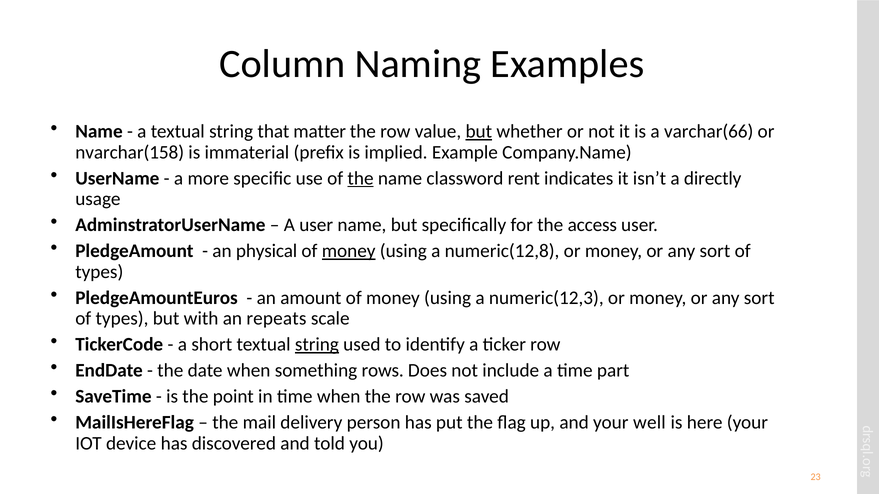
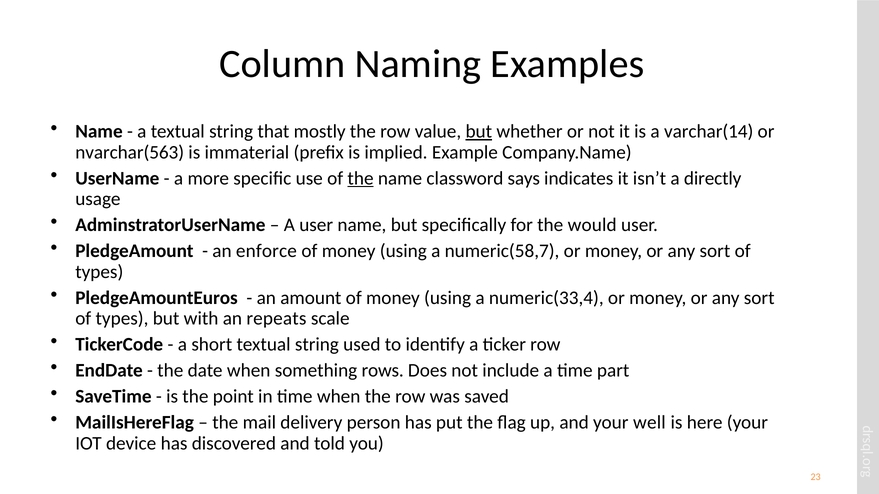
matter: matter -> mostly
varchar(66: varchar(66 -> varchar(14
nvarchar(158: nvarchar(158 -> nvarchar(563
rent: rent -> says
access: access -> would
physical: physical -> enforce
money at (349, 251) underline: present -> none
numeric(12,8: numeric(12,8 -> numeric(58,7
numeric(12,3: numeric(12,3 -> numeric(33,4
string at (317, 345) underline: present -> none
